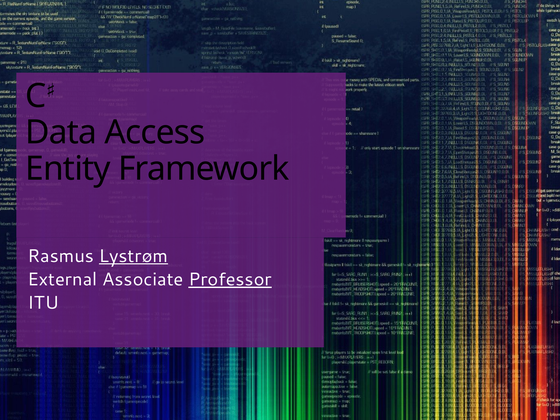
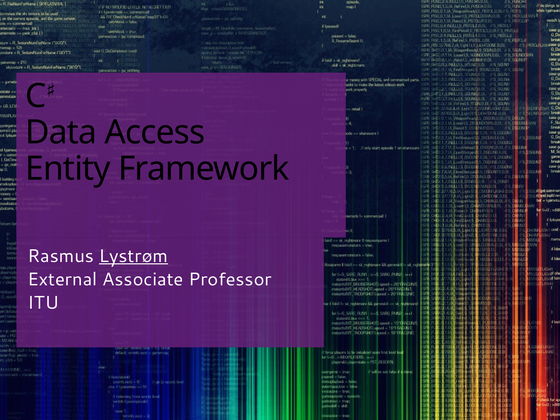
Professor underline: present -> none
